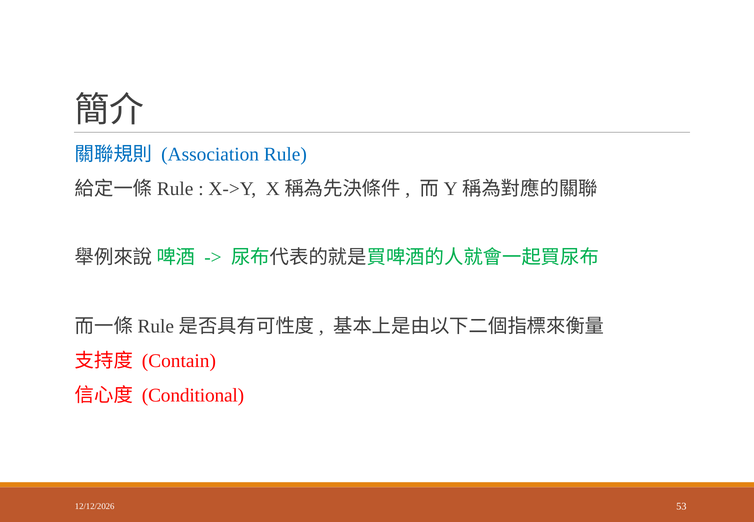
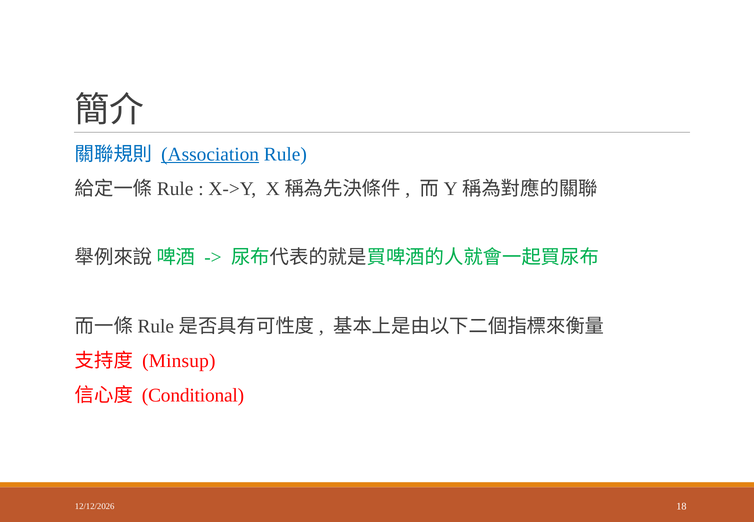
Association underline: none -> present
Contain: Contain -> Minsup
53: 53 -> 18
